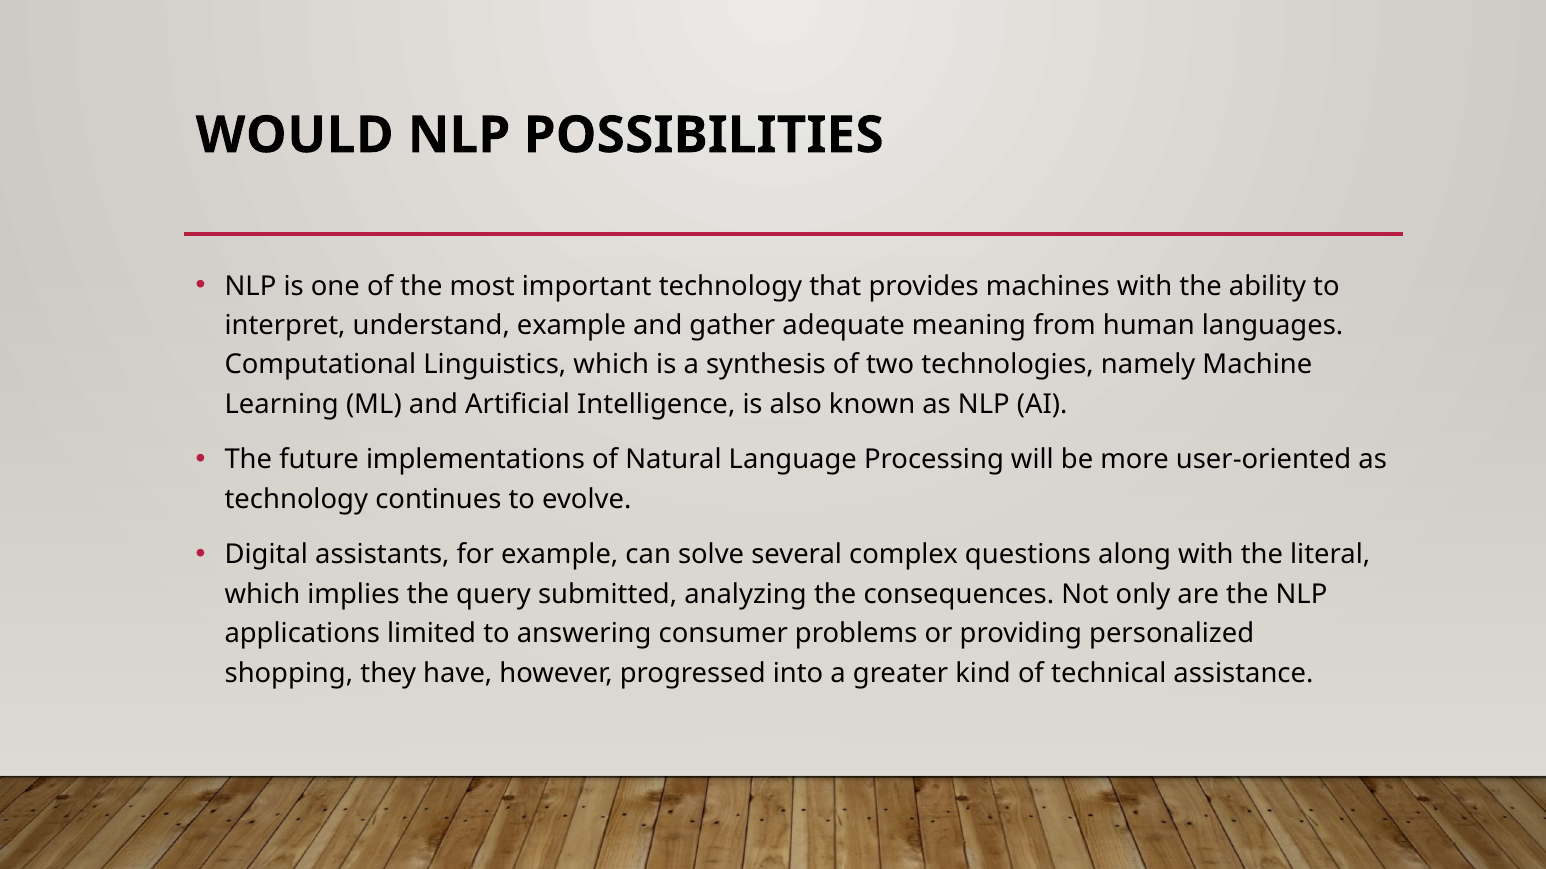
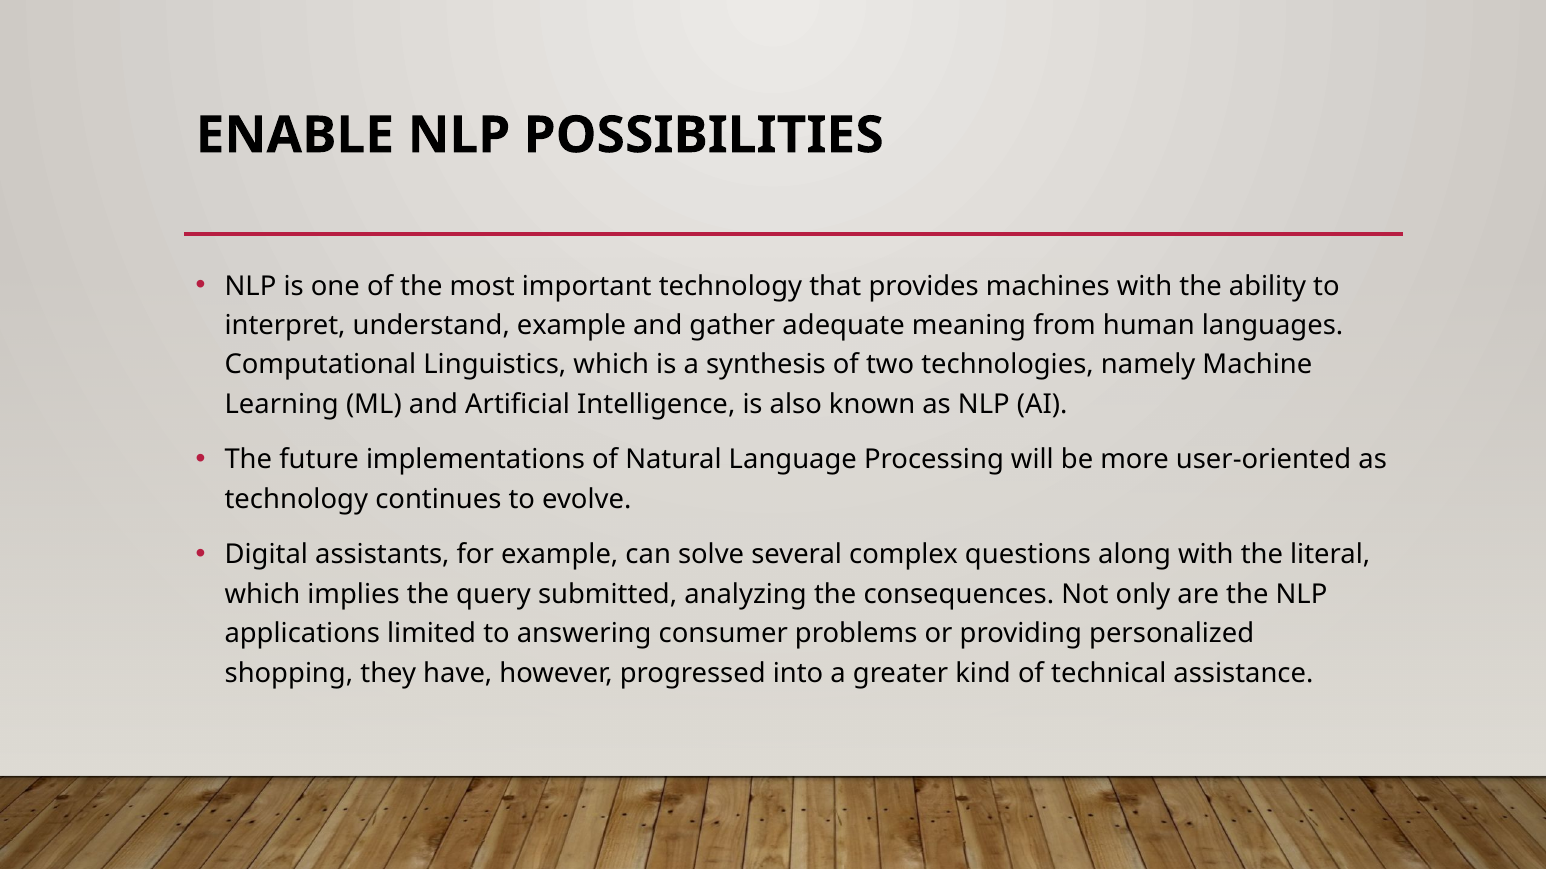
WOULD: WOULD -> ENABLE
